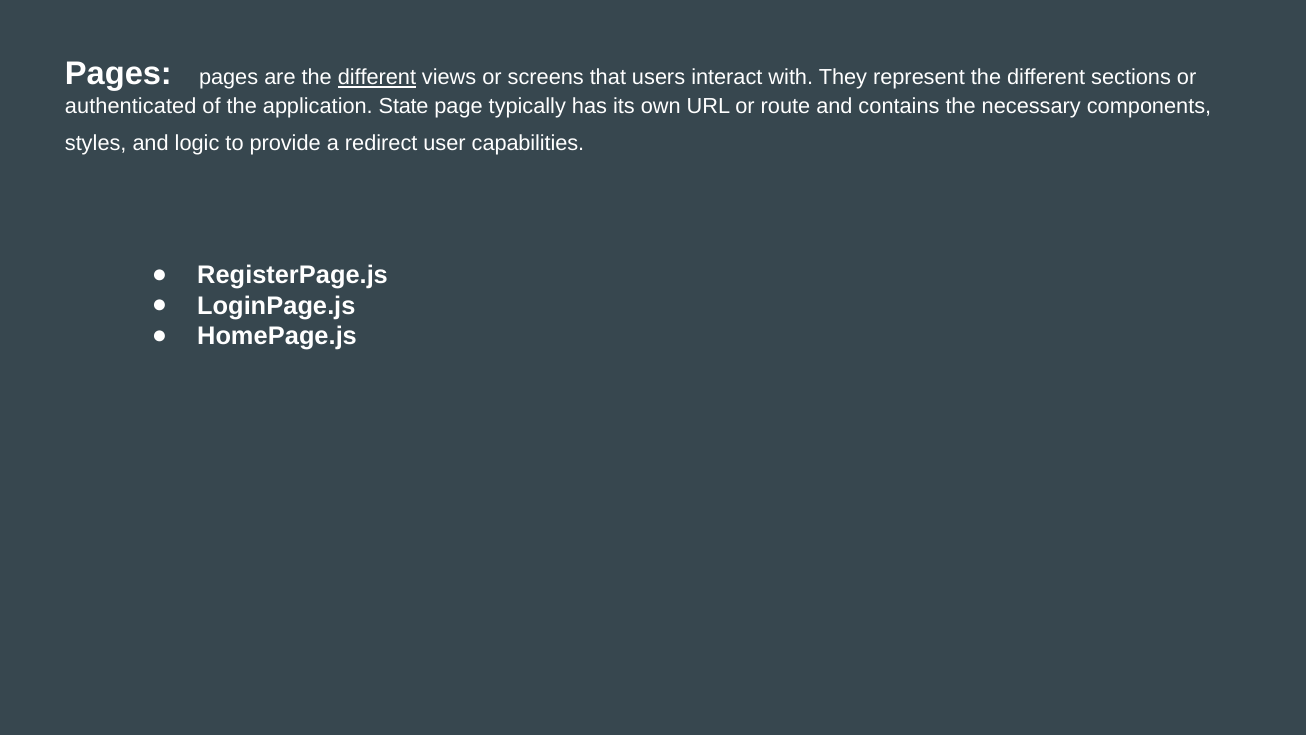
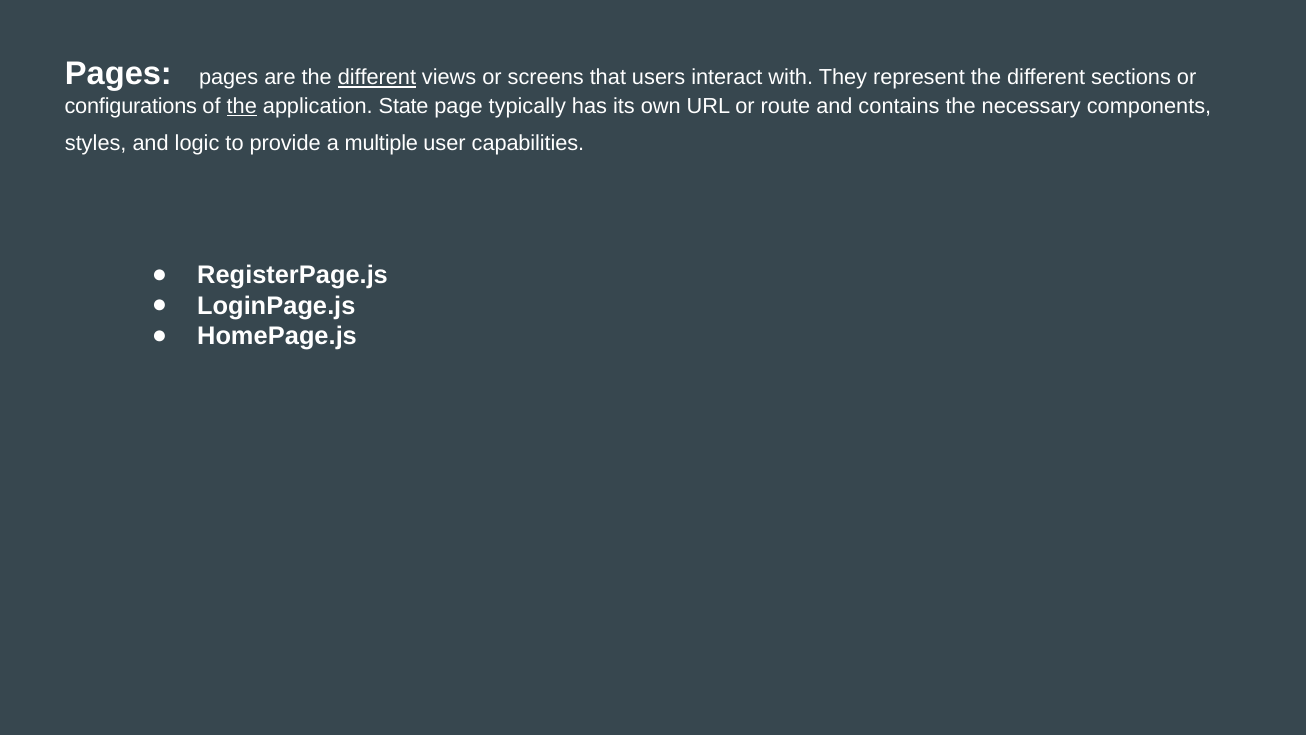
authenticated: authenticated -> configurations
the at (242, 106) underline: none -> present
redirect: redirect -> multiple
